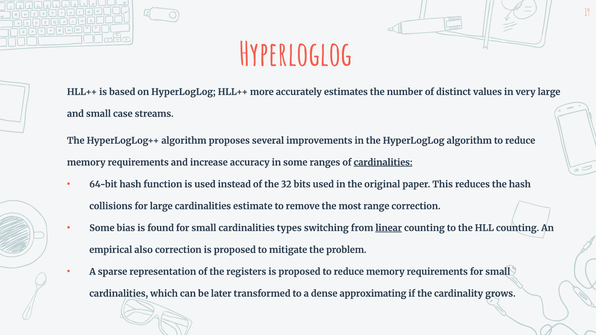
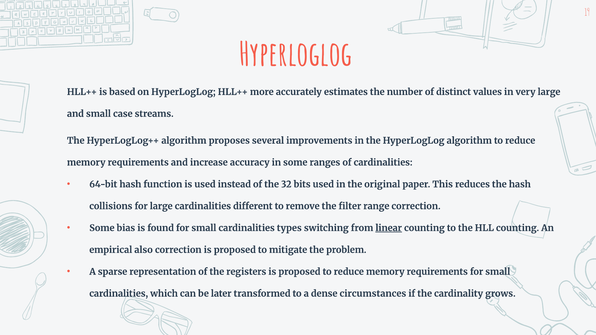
cardinalities at (383, 163) underline: present -> none
estimate: estimate -> different
most: most -> filter
approximating: approximating -> circumstances
